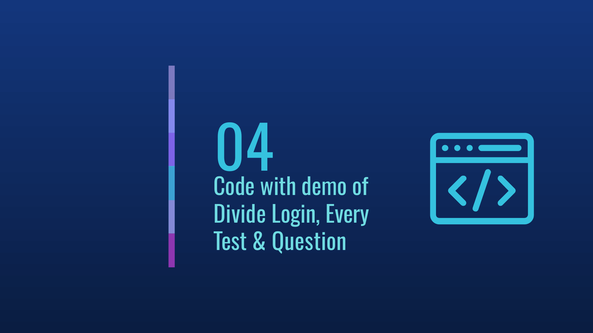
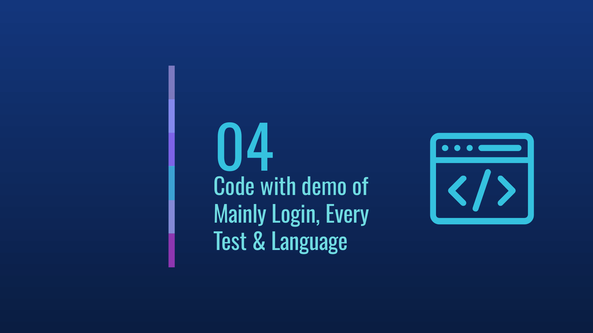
Divide: Divide -> Mainly
Question: Question -> Language
